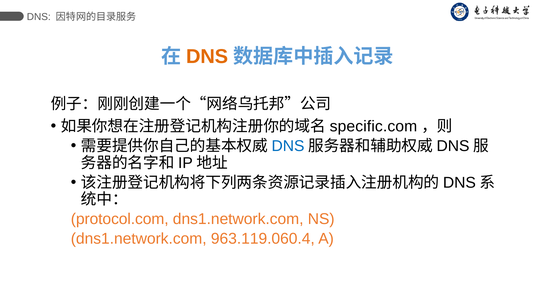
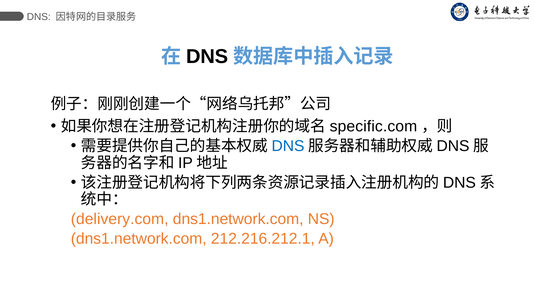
DNS at (207, 57) colour: orange -> black
protocol.com: protocol.com -> delivery.com
963.119.060.4: 963.119.060.4 -> 212.216.212.1
